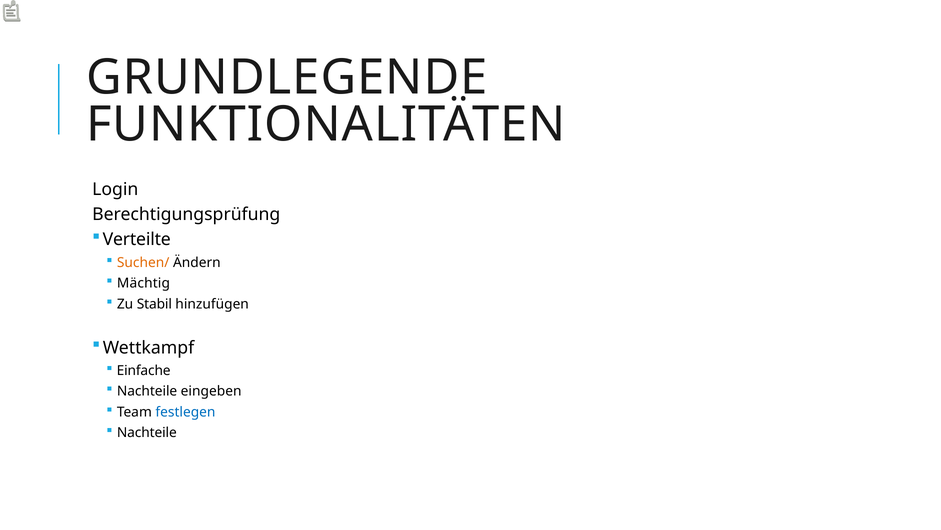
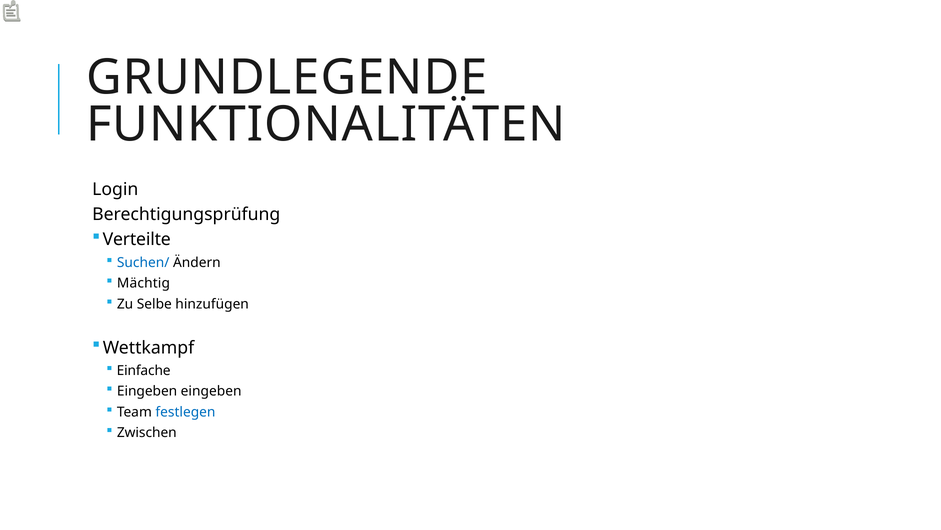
Suchen/ colour: orange -> blue
Stabil: Stabil -> Selbe
Nachteile at (147, 391): Nachteile -> Eingeben
Nachteile at (147, 432): Nachteile -> Zwischen
